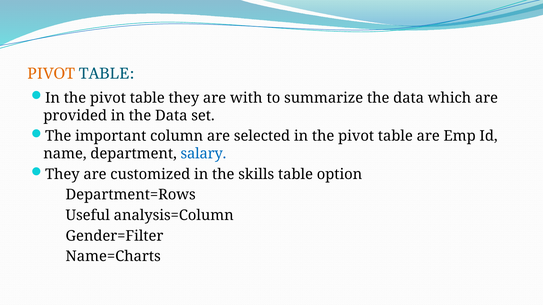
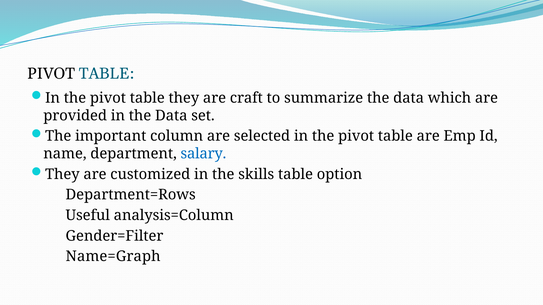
PIVOT at (51, 74) colour: orange -> black
with: with -> craft
Name=Charts: Name=Charts -> Name=Graph
